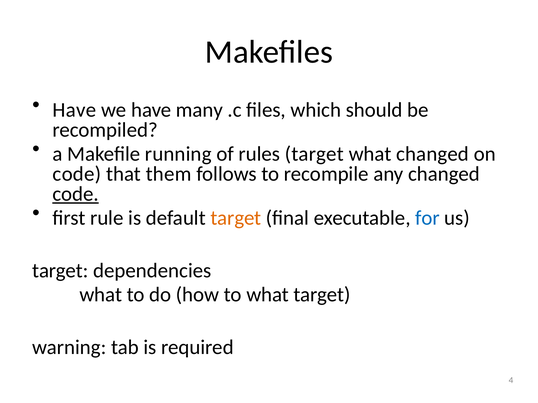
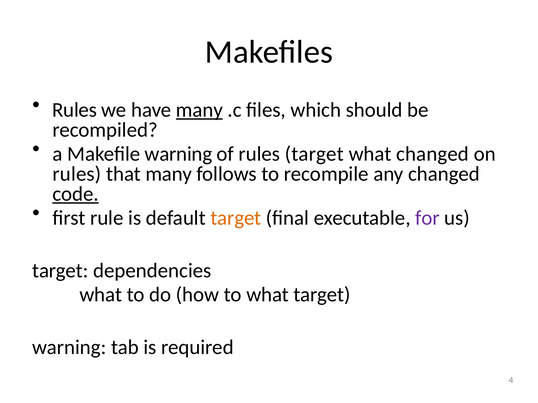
Have at (74, 110): Have -> Rules
many at (199, 110) underline: none -> present
Makefile running: running -> warning
code at (77, 174): code -> rules
that them: them -> many
for colour: blue -> purple
